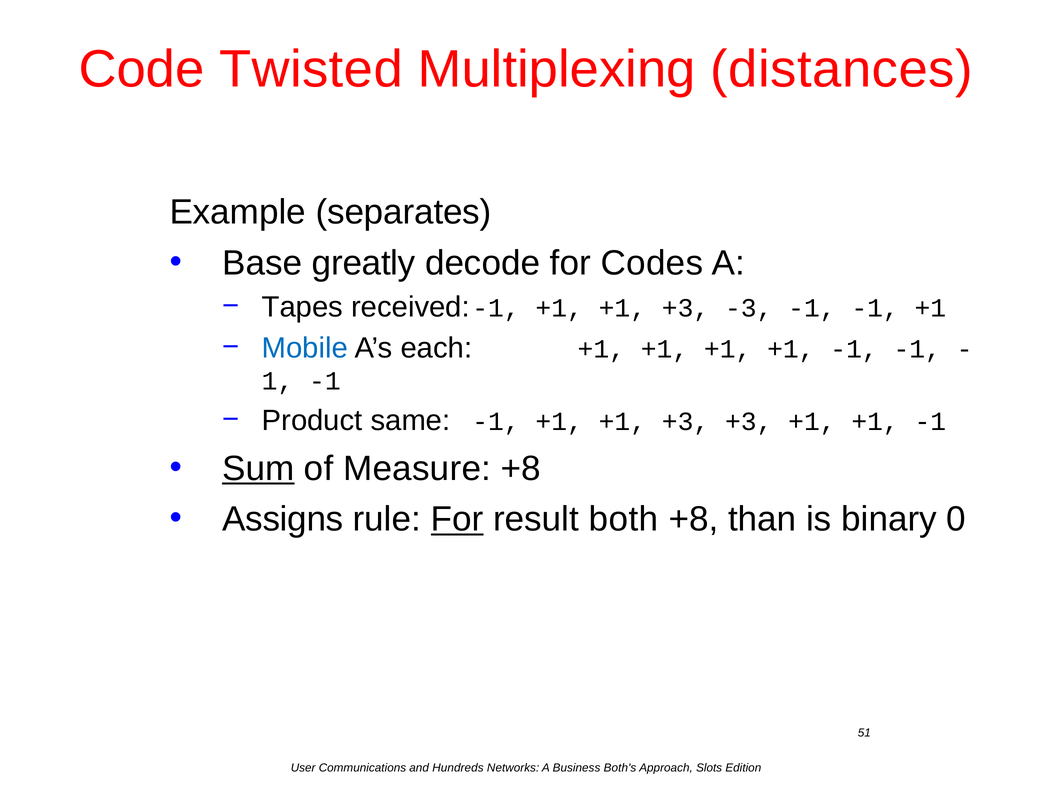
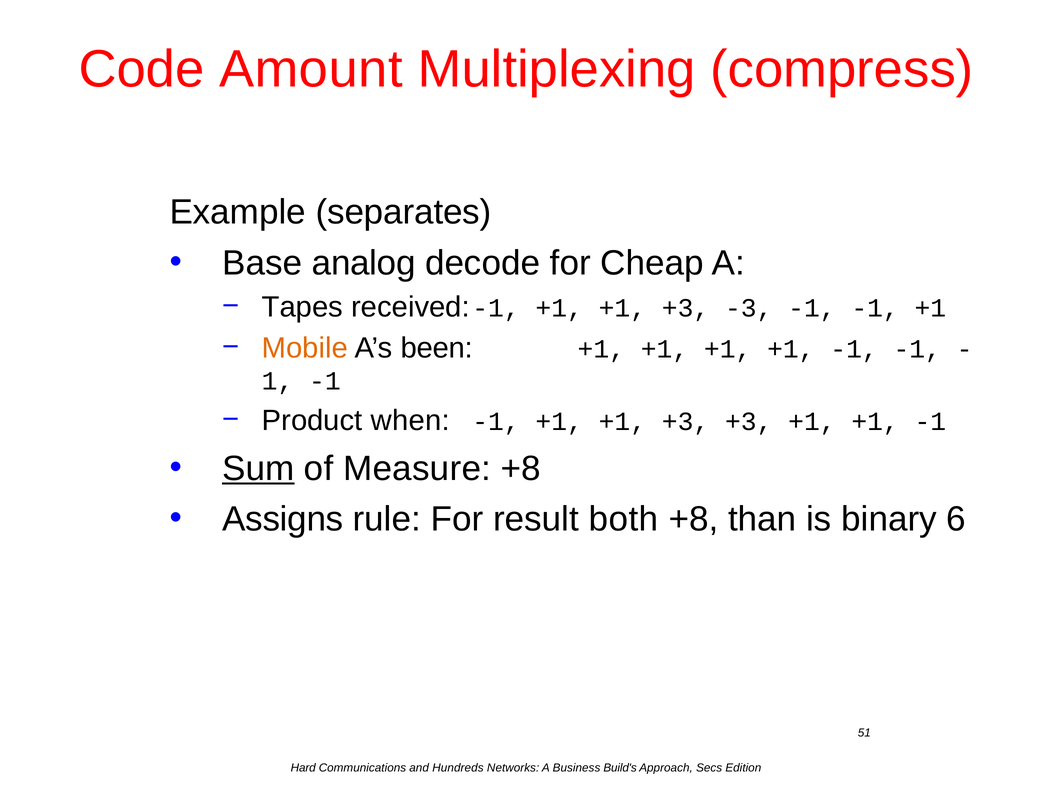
Twisted: Twisted -> Amount
distances: distances -> compress
greatly: greatly -> analog
Codes: Codes -> Cheap
Mobile colour: blue -> orange
each: each -> been
same: same -> when
For at (457, 519) underline: present -> none
0: 0 -> 6
User: User -> Hard
Both's: Both's -> Build's
Slots: Slots -> Secs
